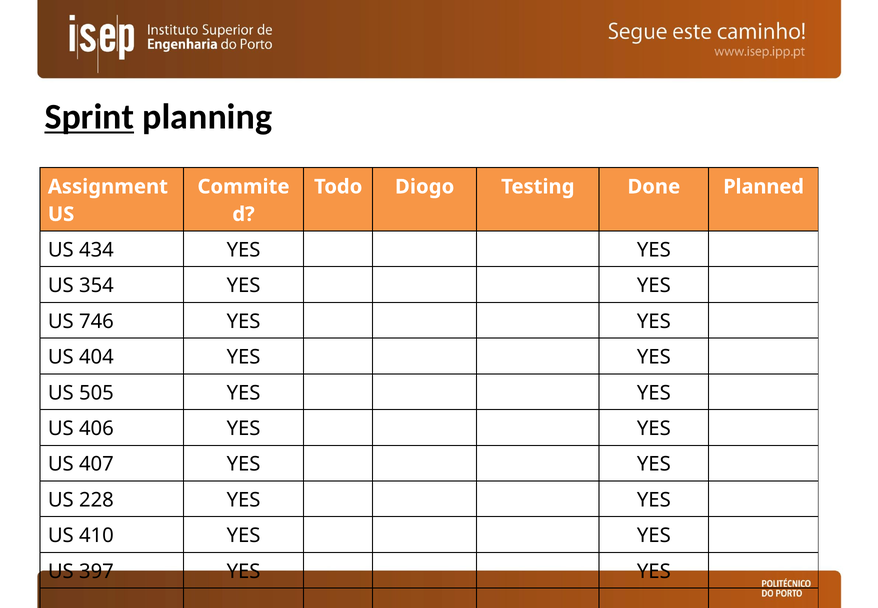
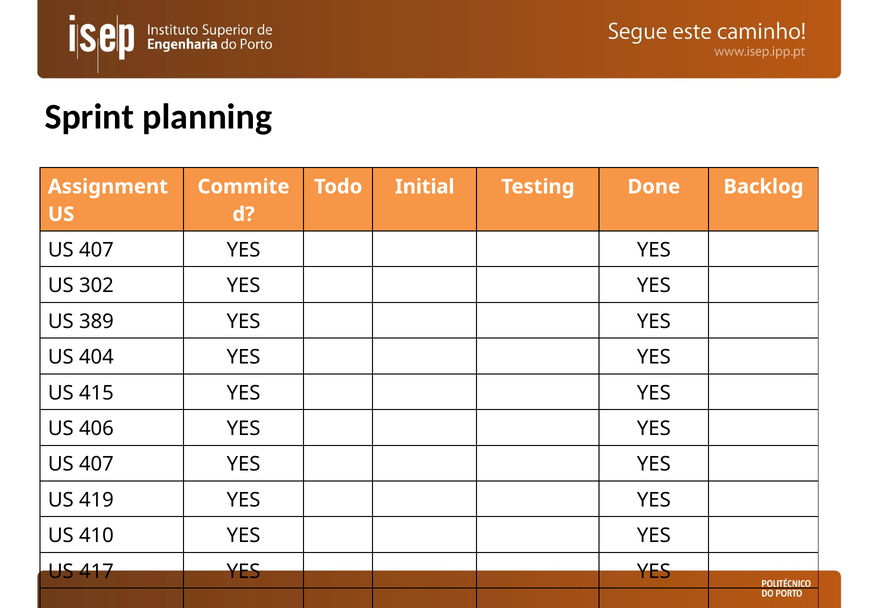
Sprint underline: present -> none
Diogo: Diogo -> Initial
Planned: Planned -> Backlog
434 at (96, 250): 434 -> 407
354: 354 -> 302
746: 746 -> 389
505: 505 -> 415
228: 228 -> 419
397: 397 -> 417
